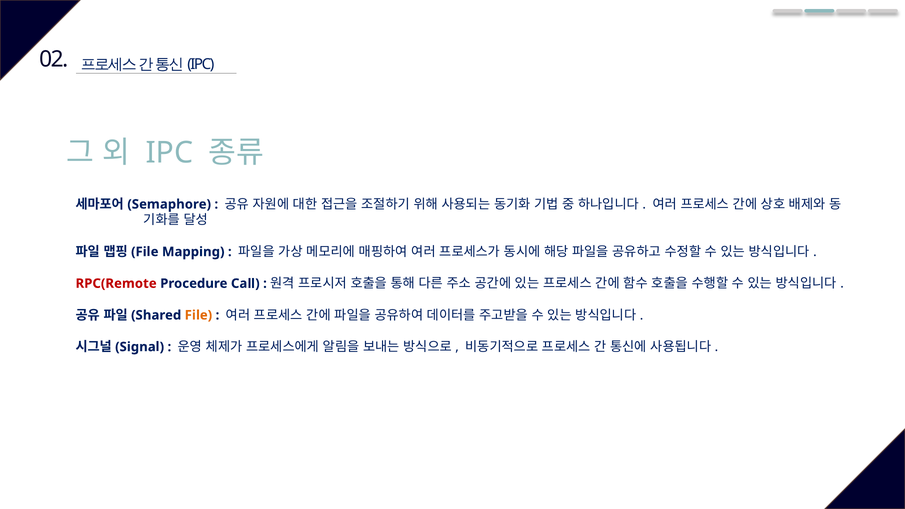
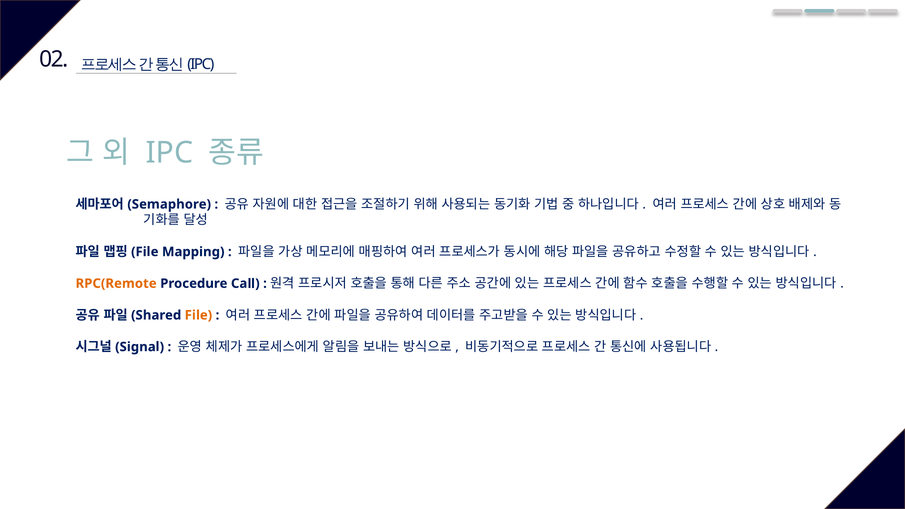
RPC(Remote colour: red -> orange
